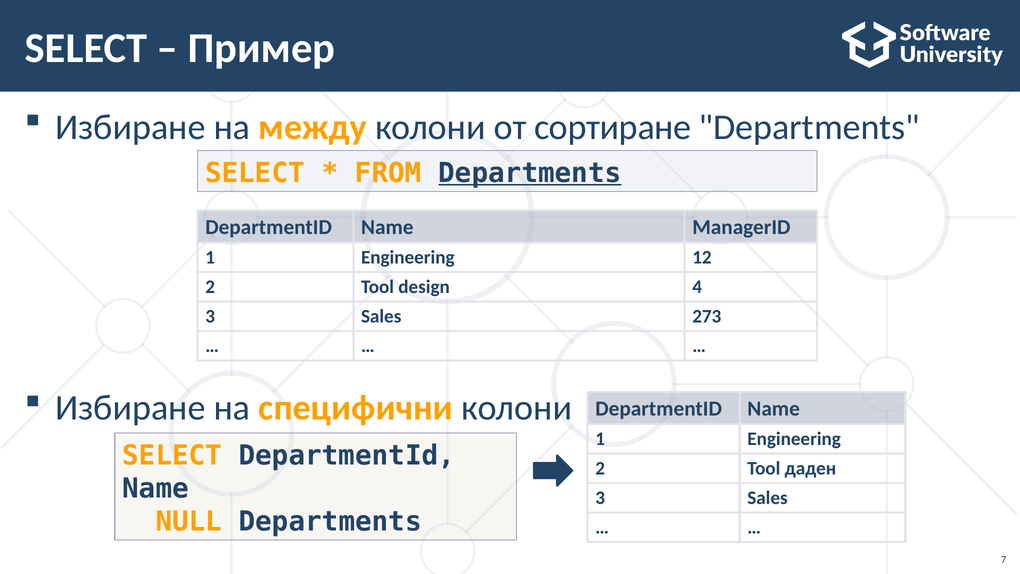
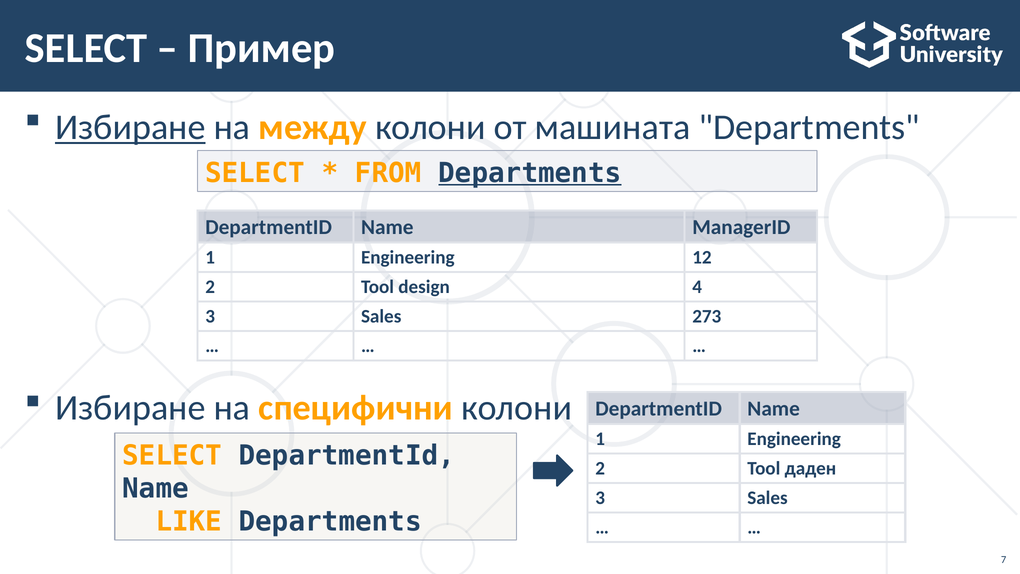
Избиране at (130, 127) underline: none -> present
сортиране: сортиране -> машината
NULL: NULL -> LIKE
